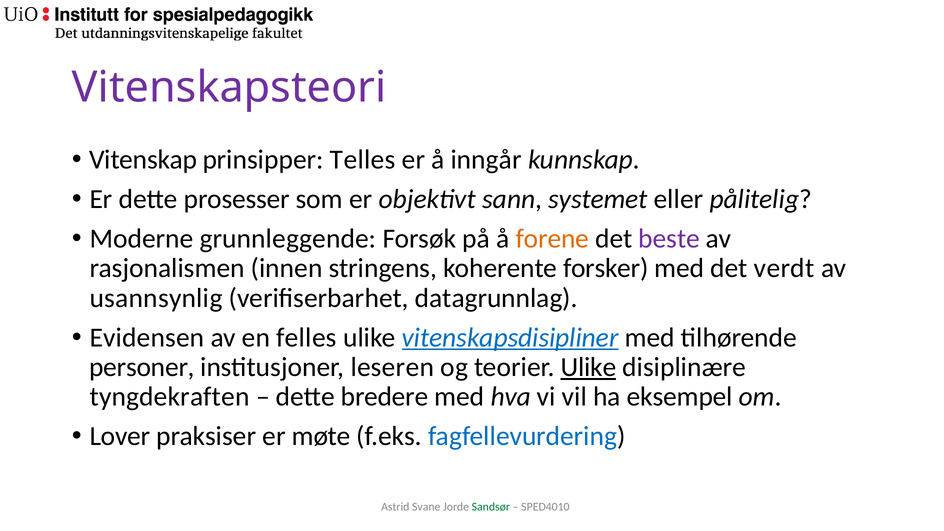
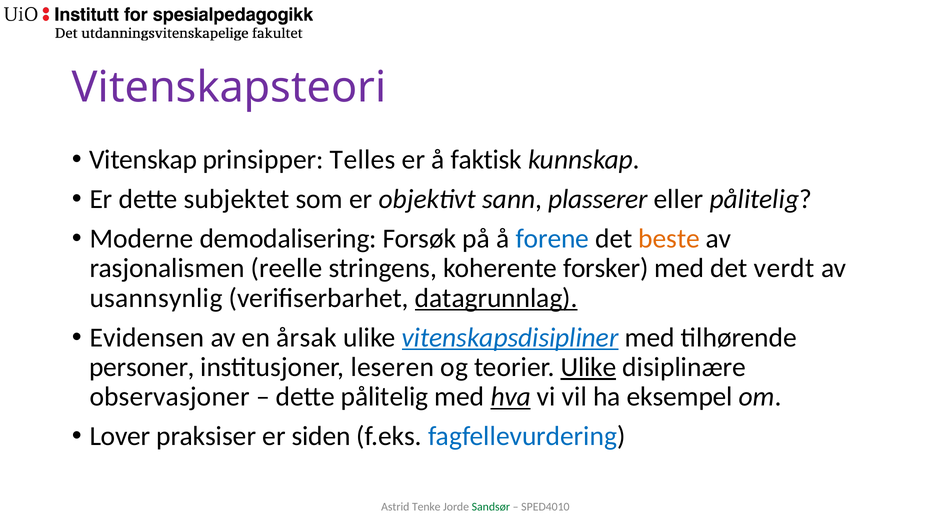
inngår: inngår -> faktisk
prosesser: prosesser -> subjektet
systemet: systemet -> plasserer
grunnleggende: grunnleggende -> demodalisering
forene colour: orange -> blue
beste colour: purple -> orange
innen: innen -> reelle
datagrunnlag underline: none -> present
felles: felles -> årsak
tyngdekraften: tyngdekraften -> observasjoner
dette bredere: bredere -> pålitelig
hva underline: none -> present
møte: møte -> siden
Svane: Svane -> Tenke
